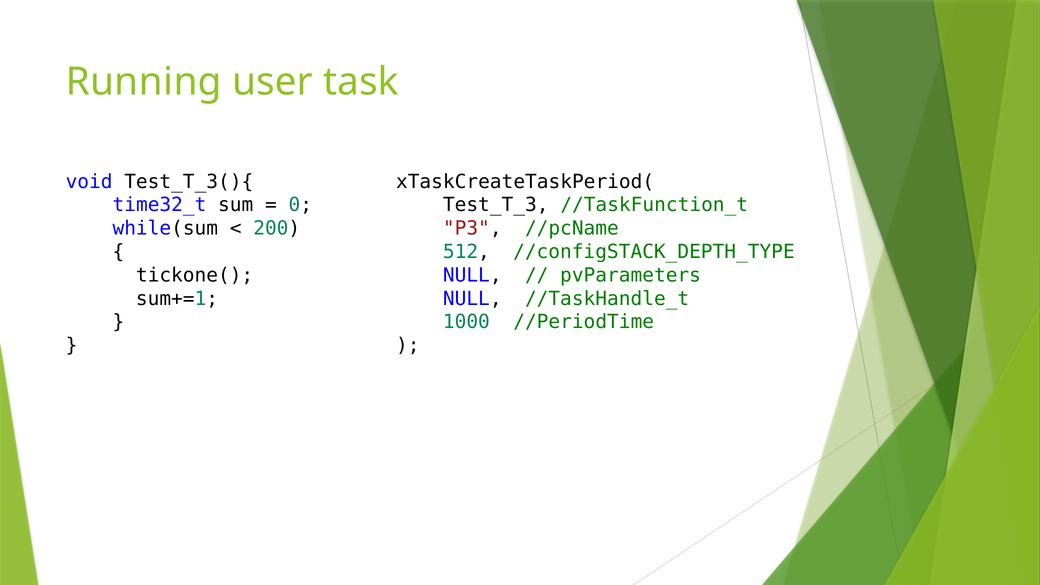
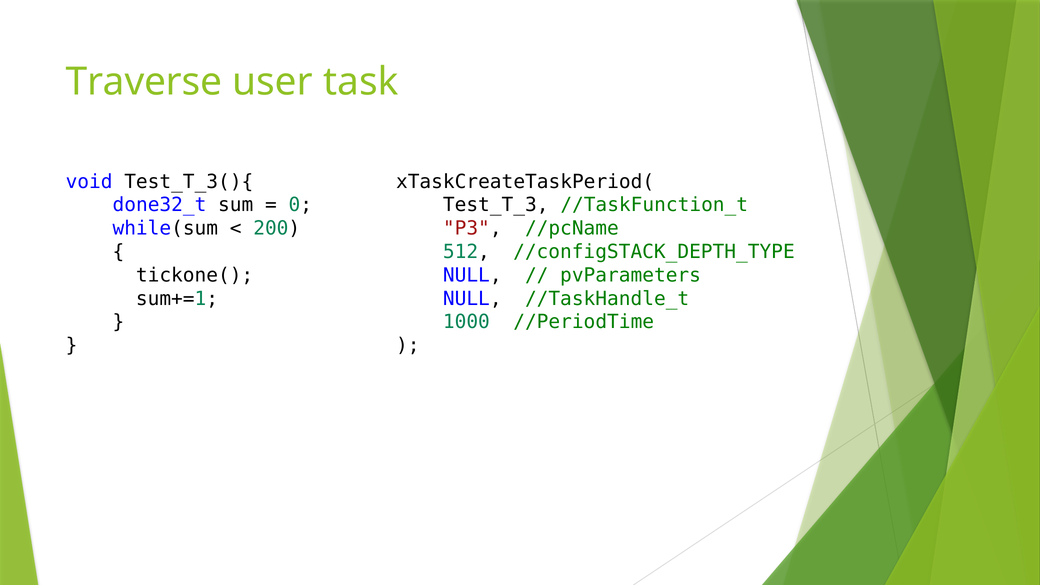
Running: Running -> Traverse
time32_t: time32_t -> done32_t
